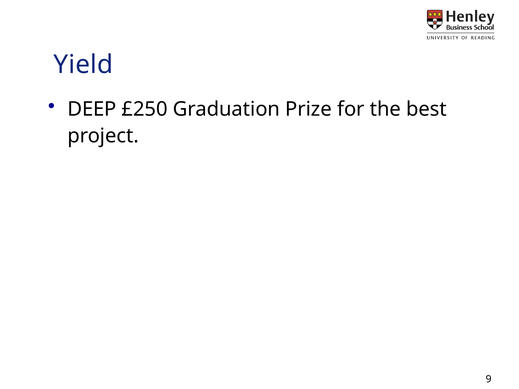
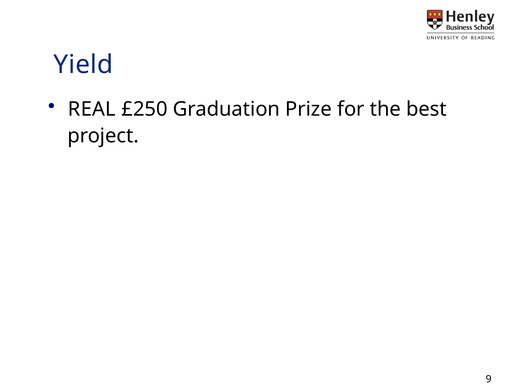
DEEP: DEEP -> REAL
